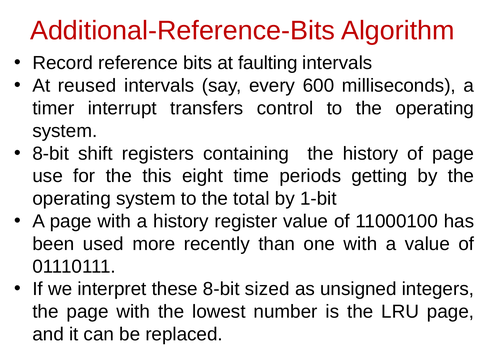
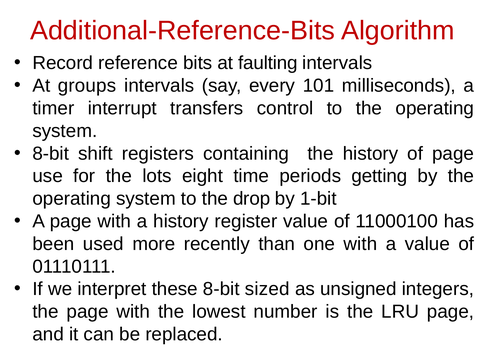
reused: reused -> groups
600: 600 -> 101
this: this -> lots
total: total -> drop
